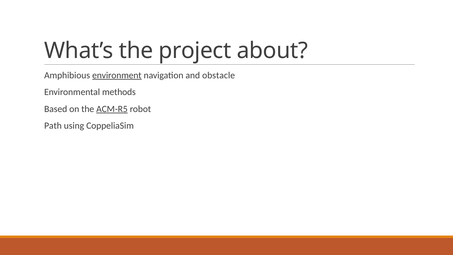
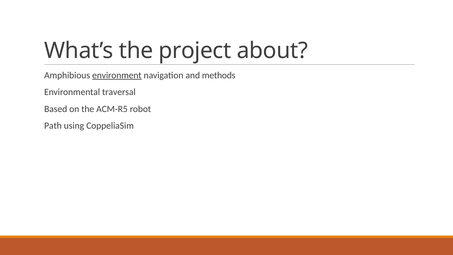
obstacle: obstacle -> methods
methods: methods -> traversal
ACM-R5 underline: present -> none
